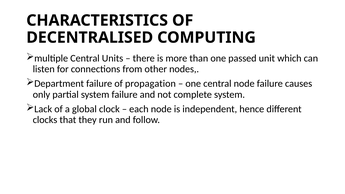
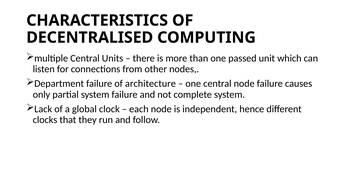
propagation: propagation -> architecture
